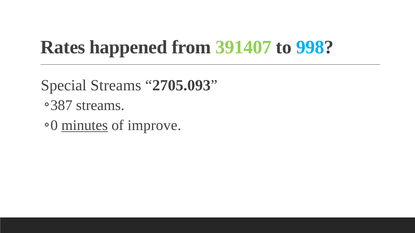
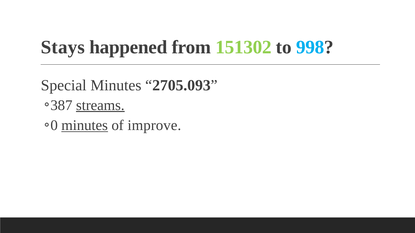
Rates: Rates -> Stays
391407: 391407 -> 151302
Special Streams: Streams -> Minutes
streams at (100, 105) underline: none -> present
